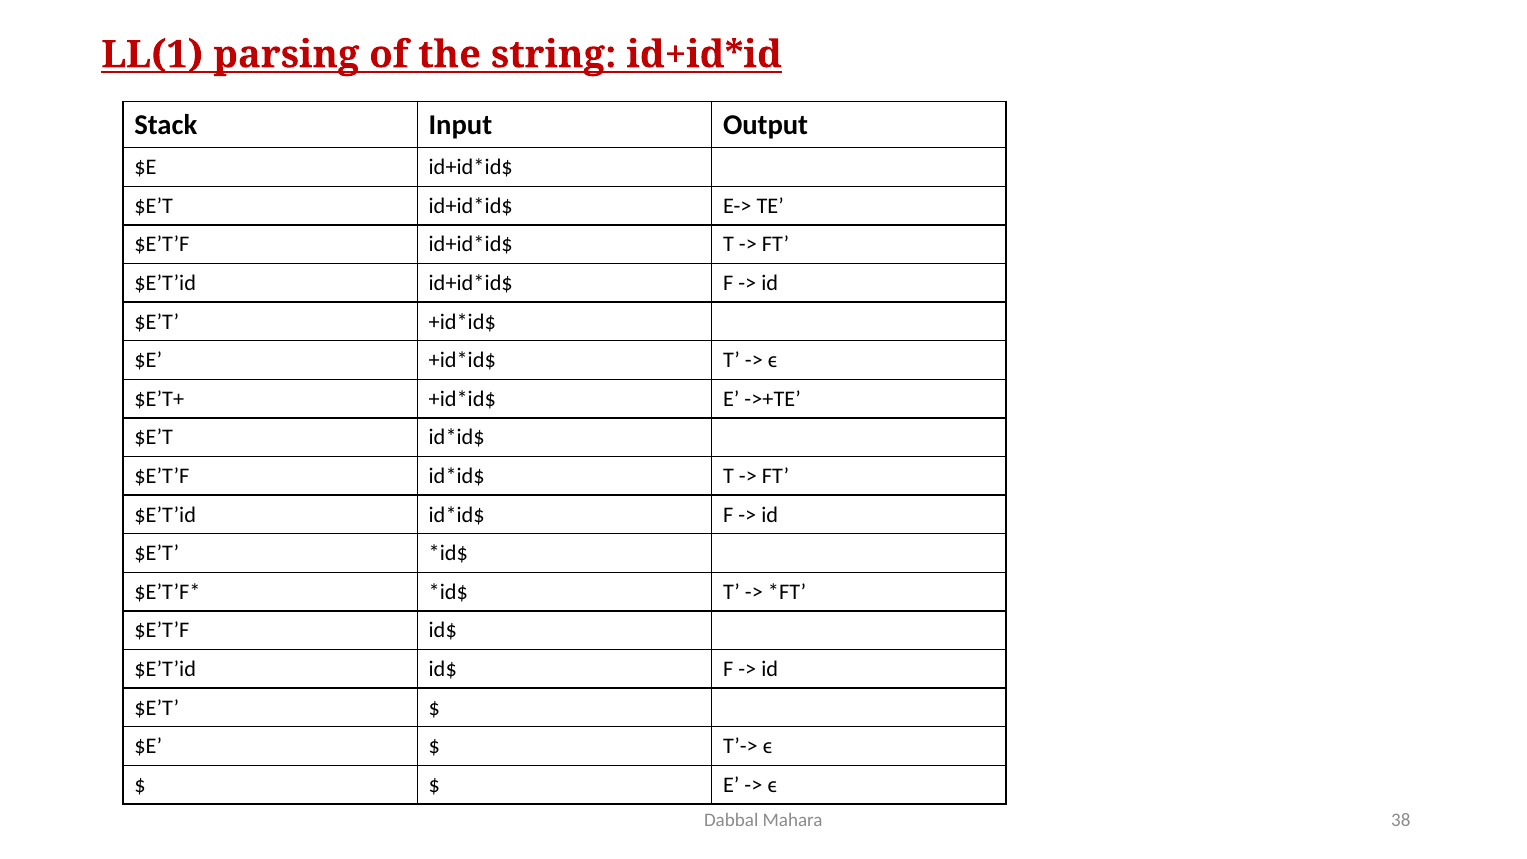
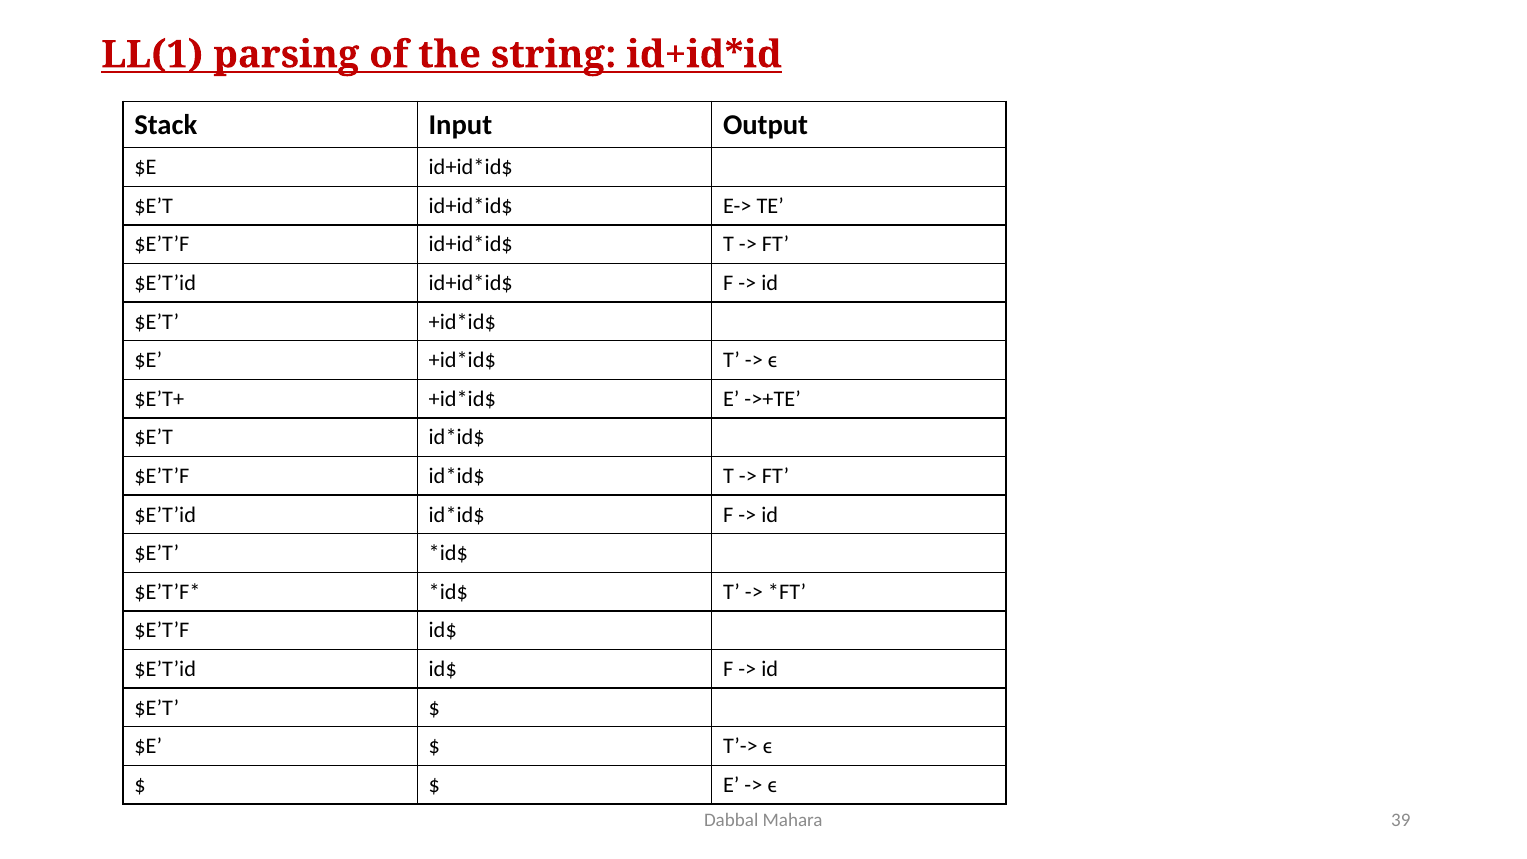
38: 38 -> 39
